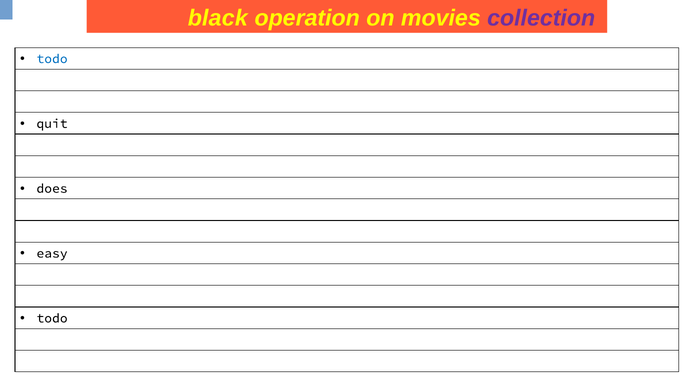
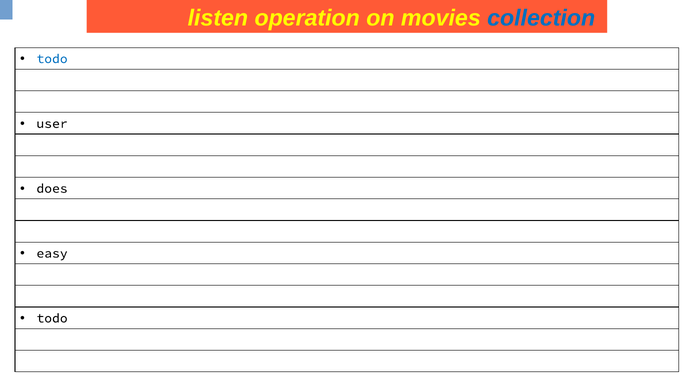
black: black -> listen
collection colour: purple -> blue
quit: quit -> user
